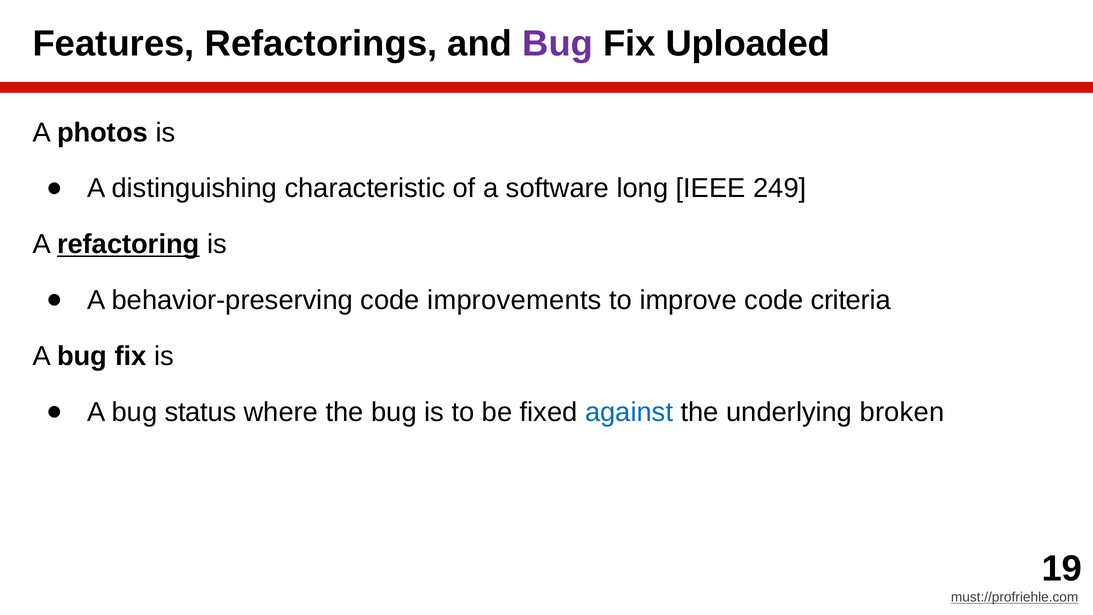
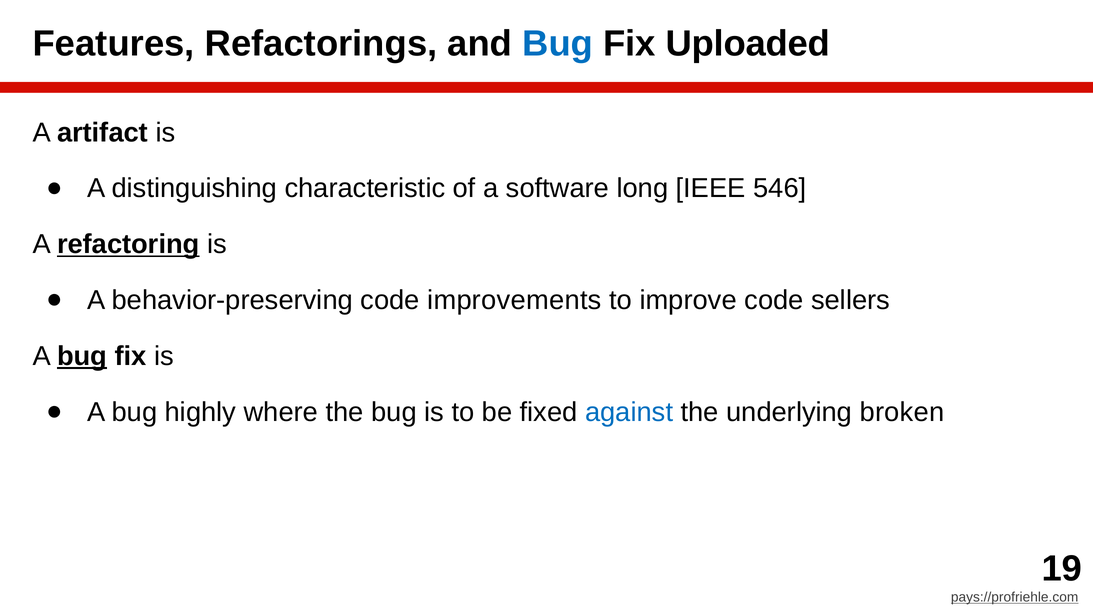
Bug at (558, 44) colour: purple -> blue
photos: photos -> artifact
249: 249 -> 546
criteria: criteria -> sellers
bug at (82, 356) underline: none -> present
status: status -> highly
must://profriehle.com: must://profriehle.com -> pays://profriehle.com
